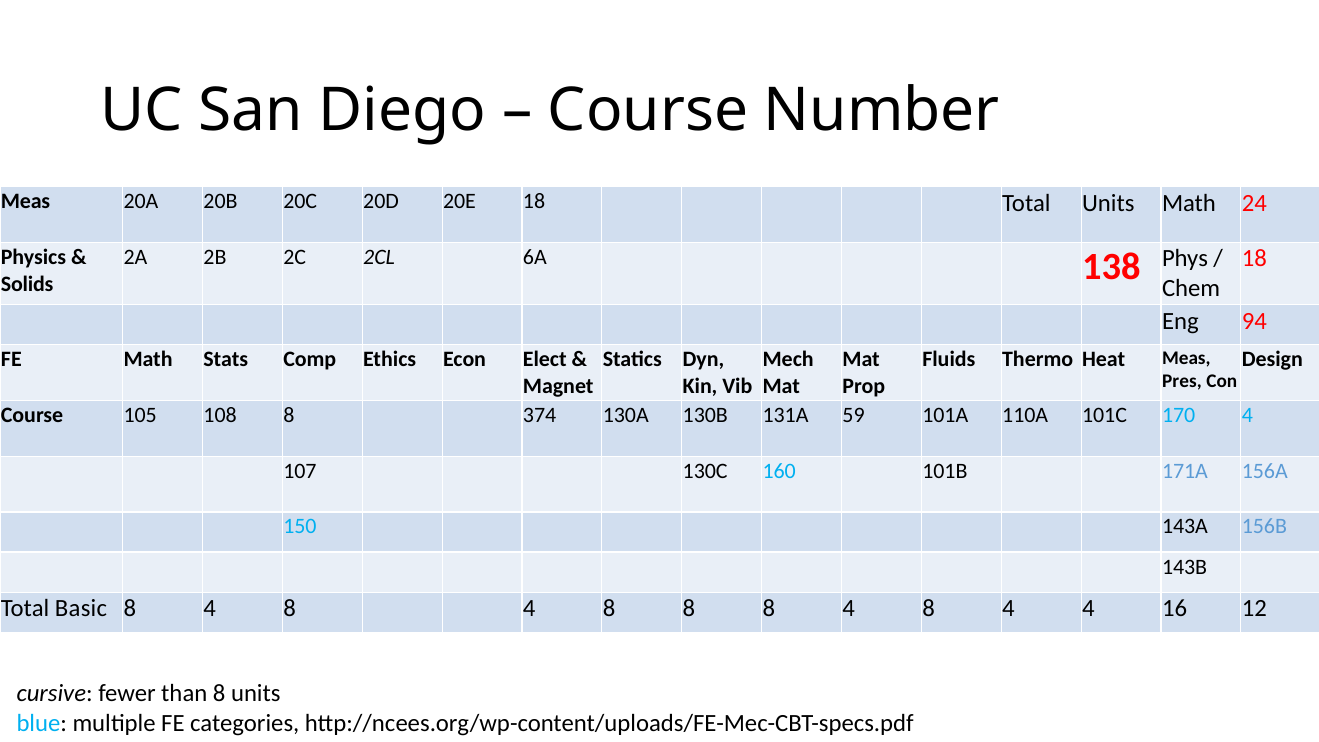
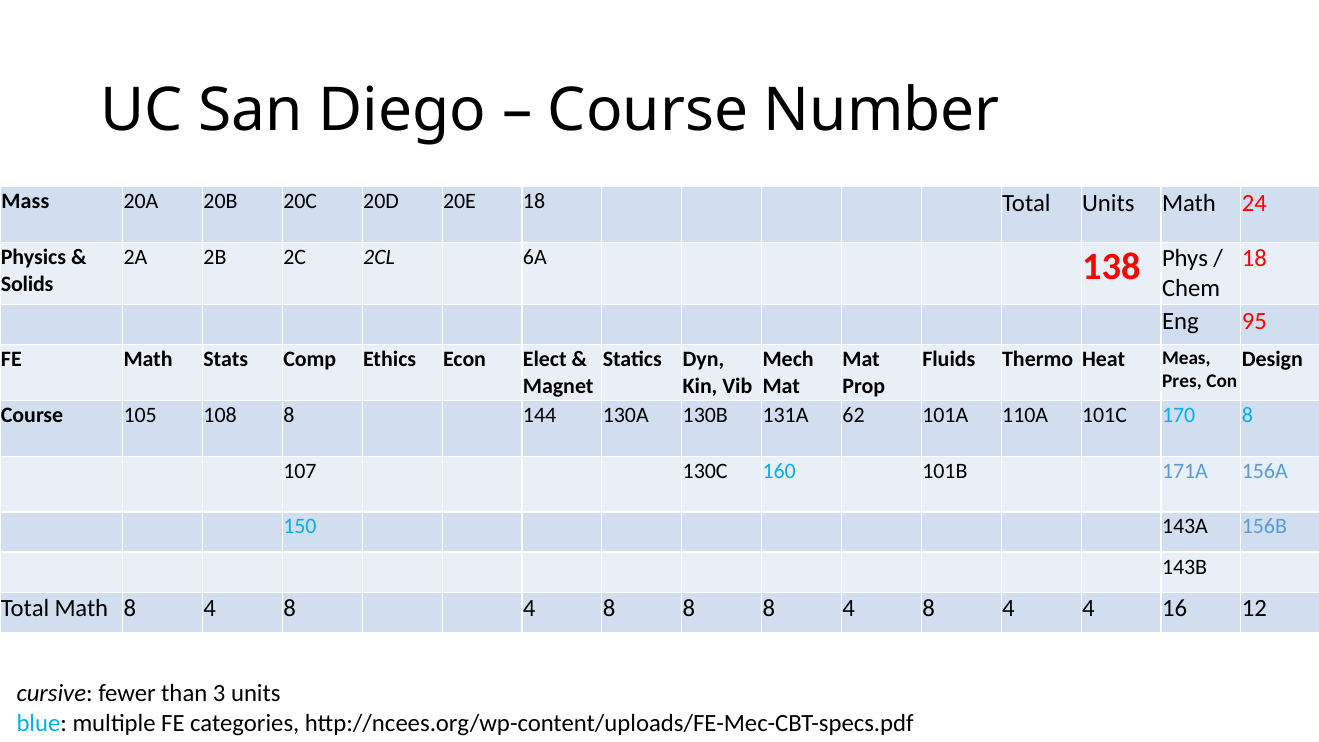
Meas at (26, 201): Meas -> Mass
94: 94 -> 95
374: 374 -> 144
59: 59 -> 62
170 4: 4 -> 8
Total Basic: Basic -> Math
than 8: 8 -> 3
